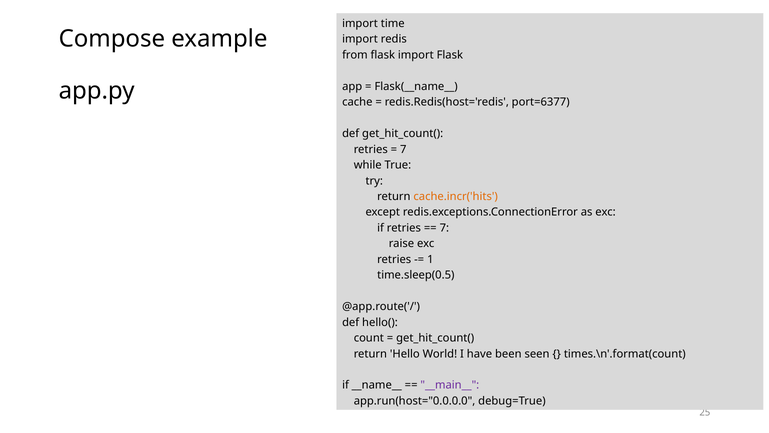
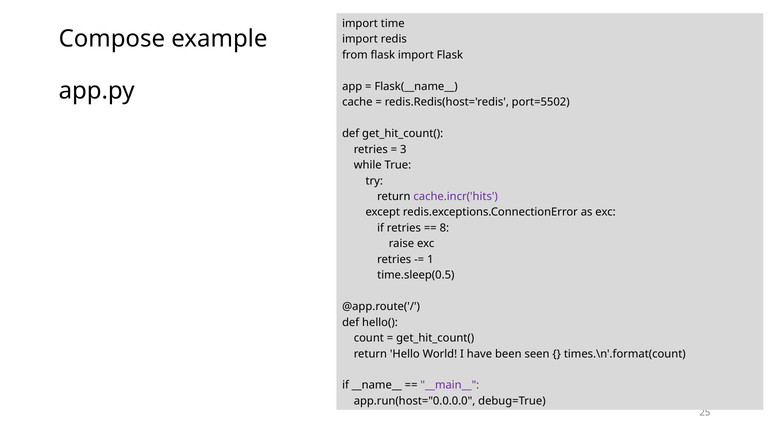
port=6377: port=6377 -> port=5502
7 at (403, 149): 7 -> 3
cache.incr('hits colour: orange -> purple
7 at (444, 228): 7 -> 8
